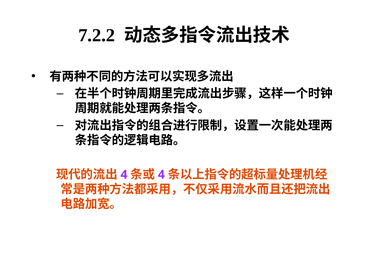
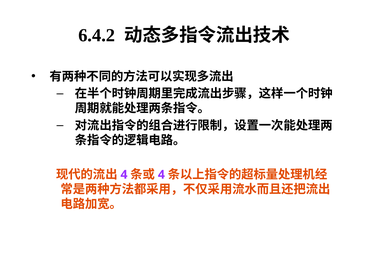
7.2.2: 7.2.2 -> 6.4.2
